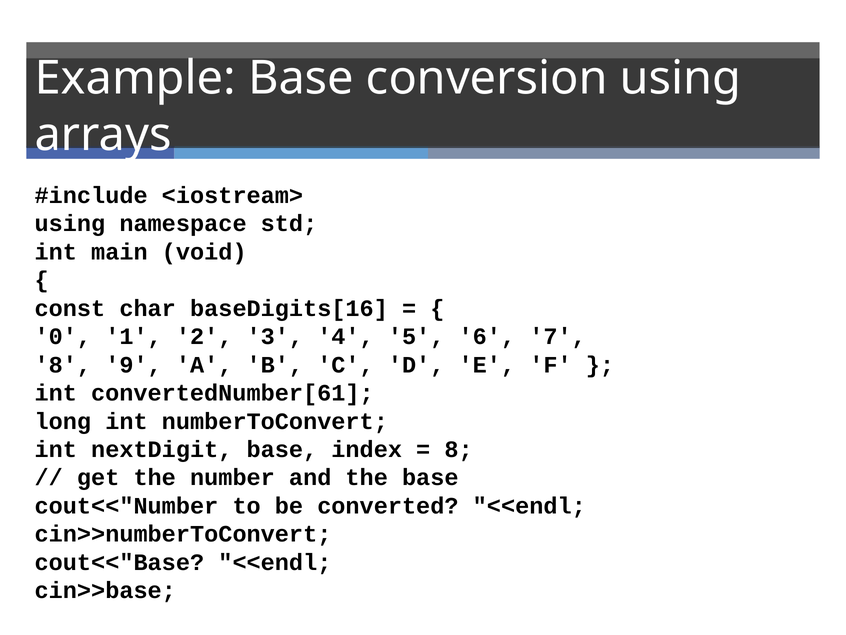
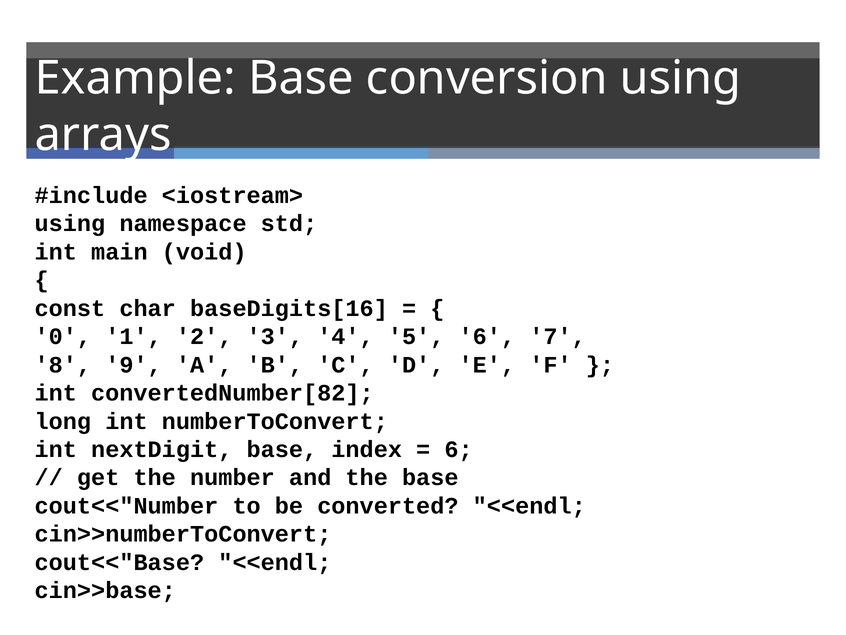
convertedNumber[61: convertedNumber[61 -> convertedNumber[82
8 at (459, 449): 8 -> 6
